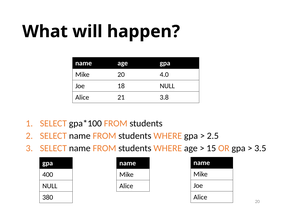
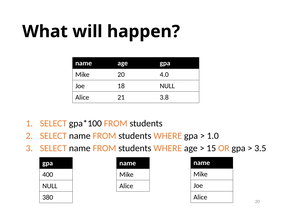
2.5: 2.5 -> 1.0
